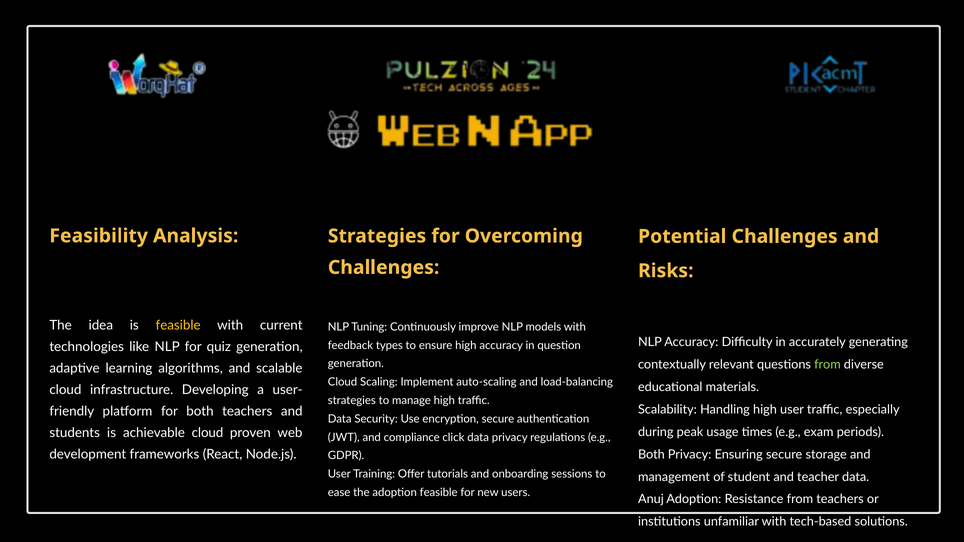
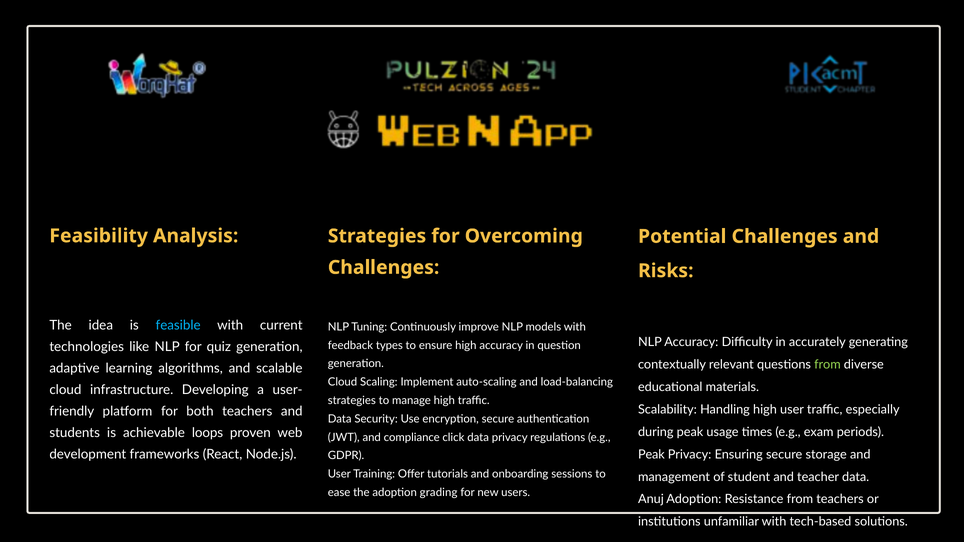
feasible at (178, 325) colour: yellow -> light blue
achievable cloud: cloud -> loops
Both at (651, 455): Both -> Peak
adoption feasible: feasible -> grading
